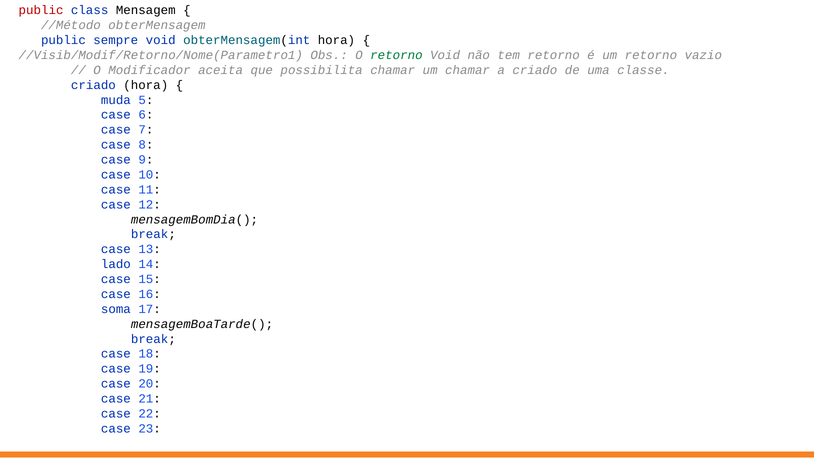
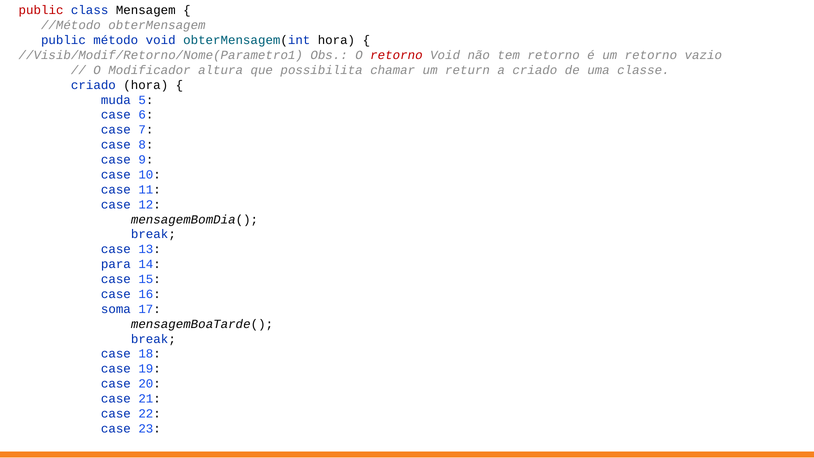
sempre: sempre -> método
retorno at (396, 55) colour: green -> red
aceita: aceita -> altura
um chamar: chamar -> return
lado: lado -> para
